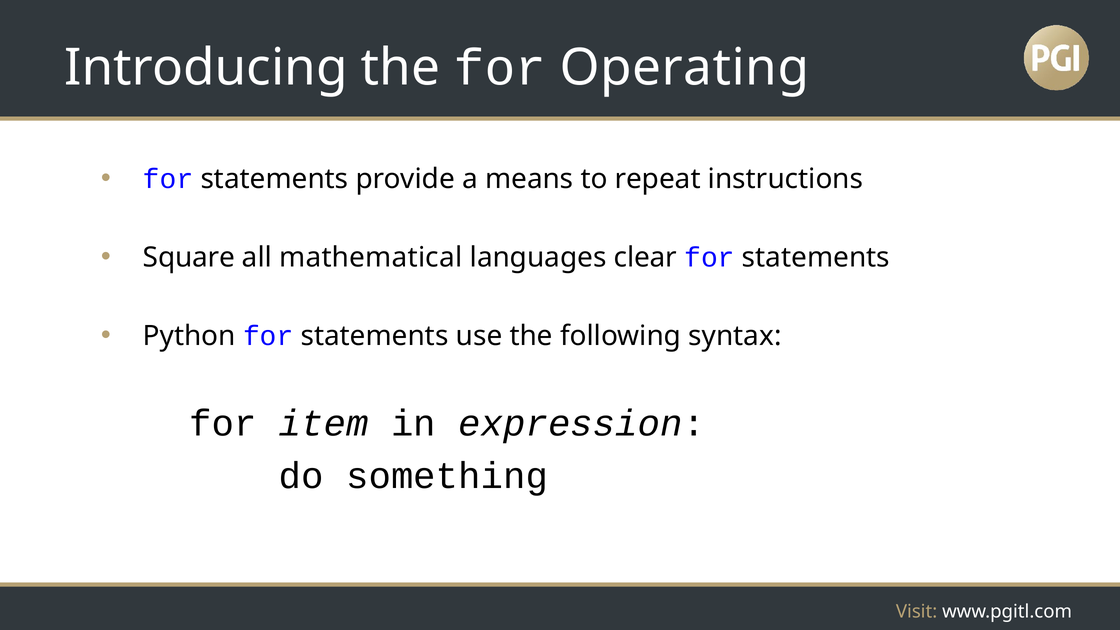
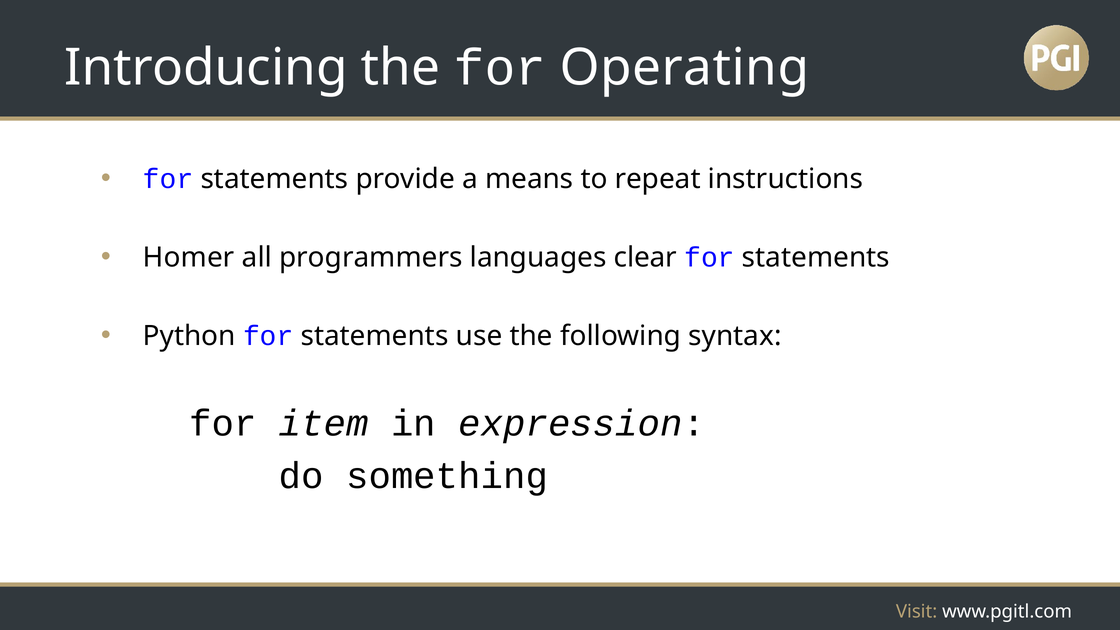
Square: Square -> Homer
mathematical: mathematical -> programmers
